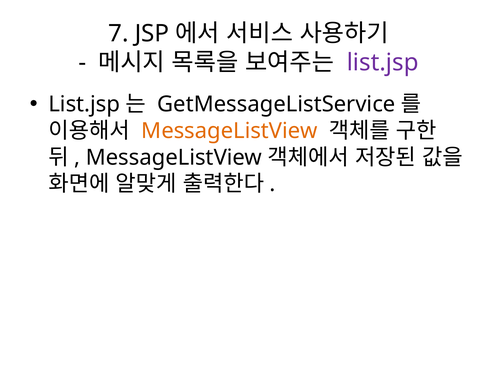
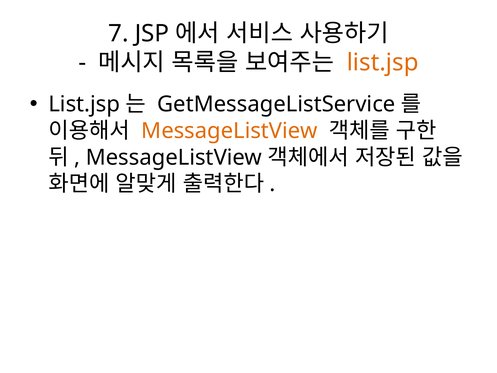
list.jsp at (383, 63) colour: purple -> orange
